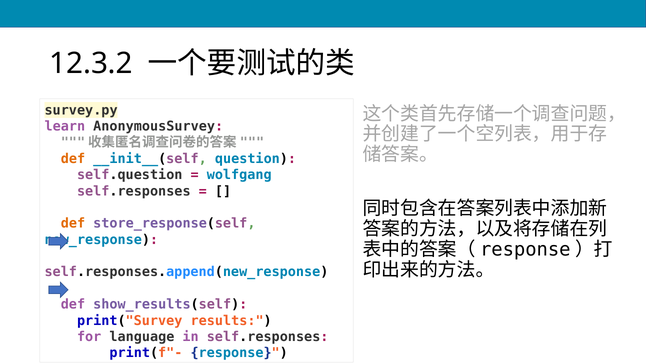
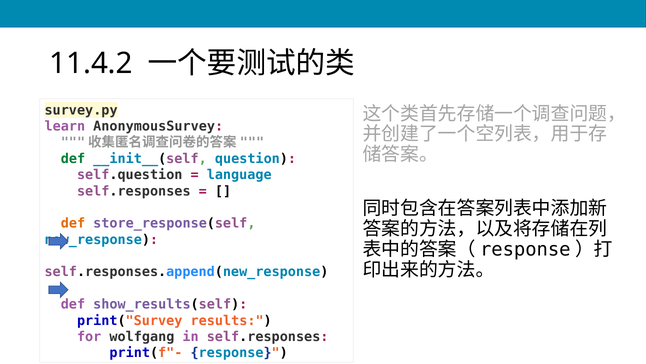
12.3.2: 12.3.2 -> 11.4.2
def at (73, 158) colour: orange -> green
wolfgang: wolfgang -> language
language: language -> wolfgang
